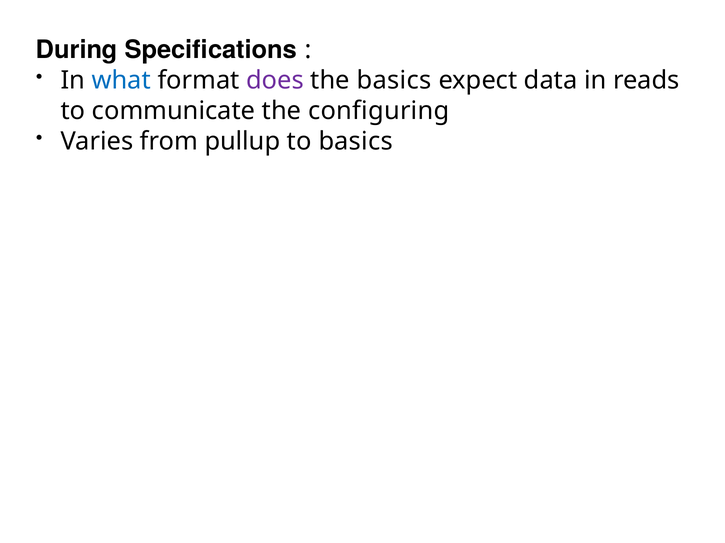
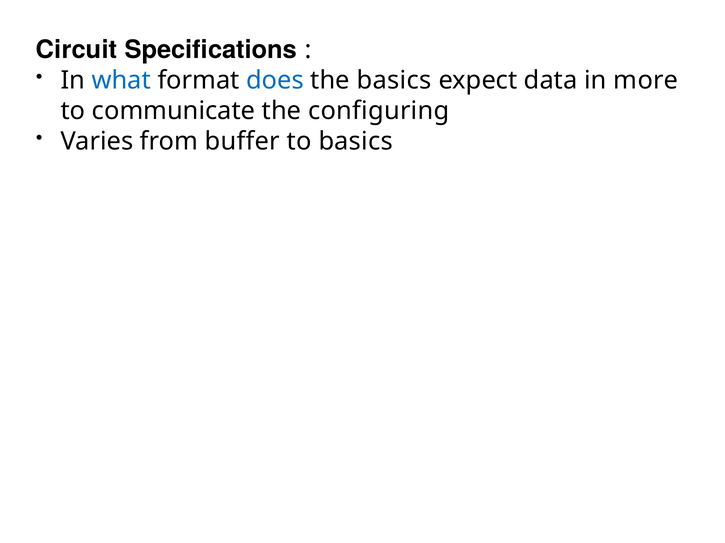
During: During -> Circuit
does colour: purple -> blue
reads: reads -> more
pullup: pullup -> buffer
